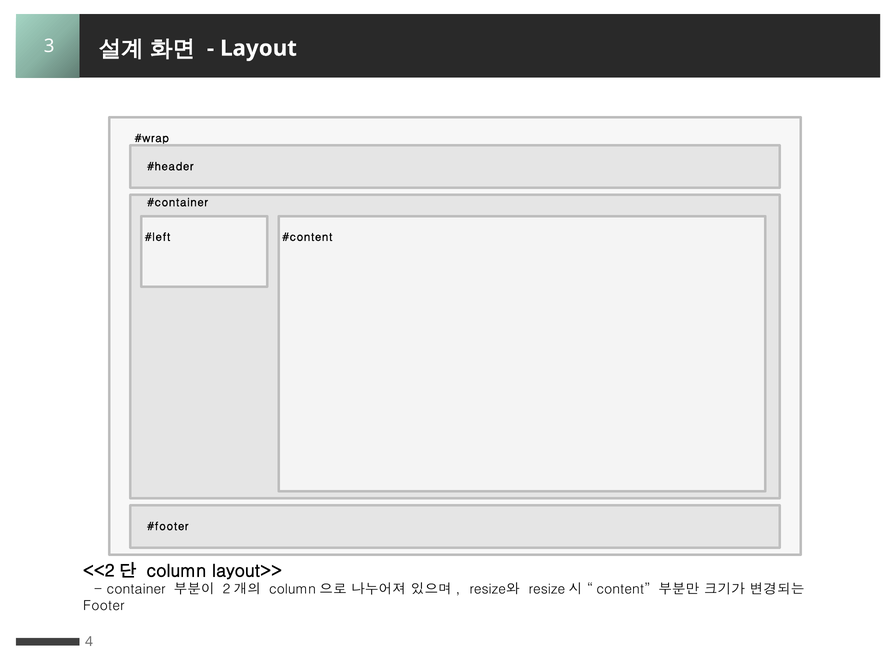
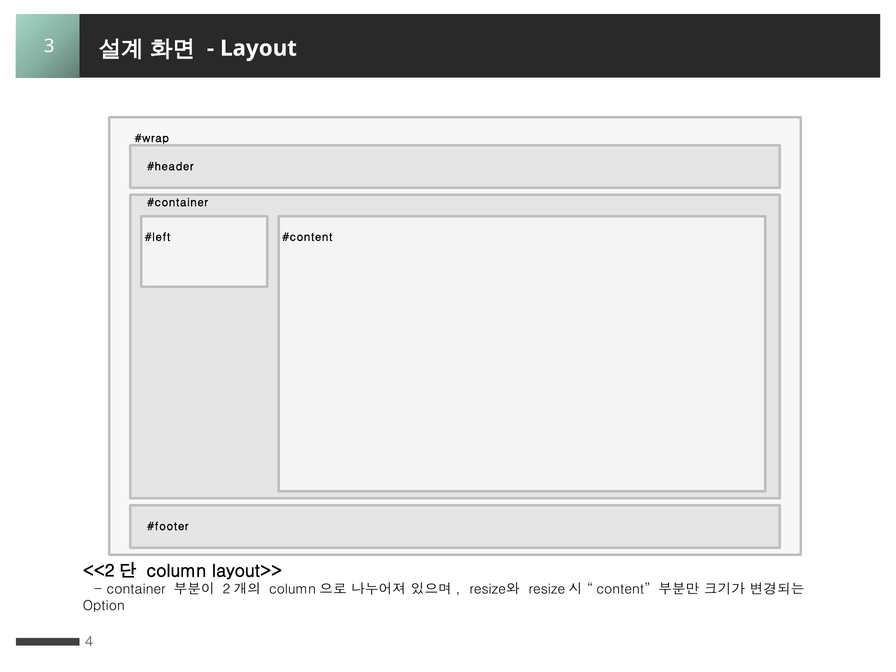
Footer: Footer -> Option
